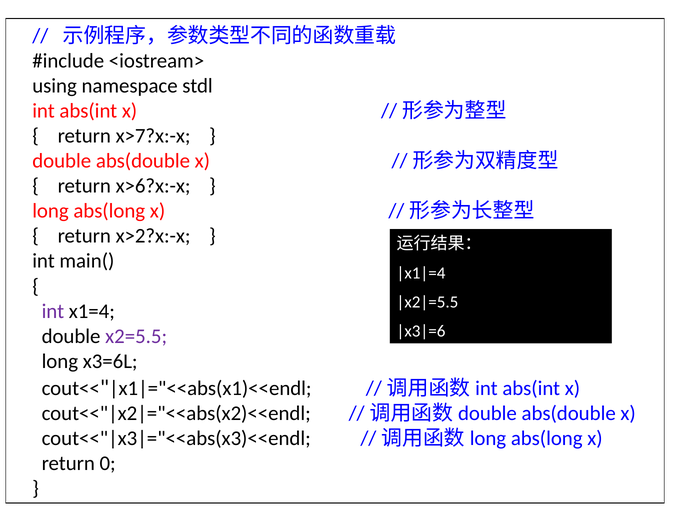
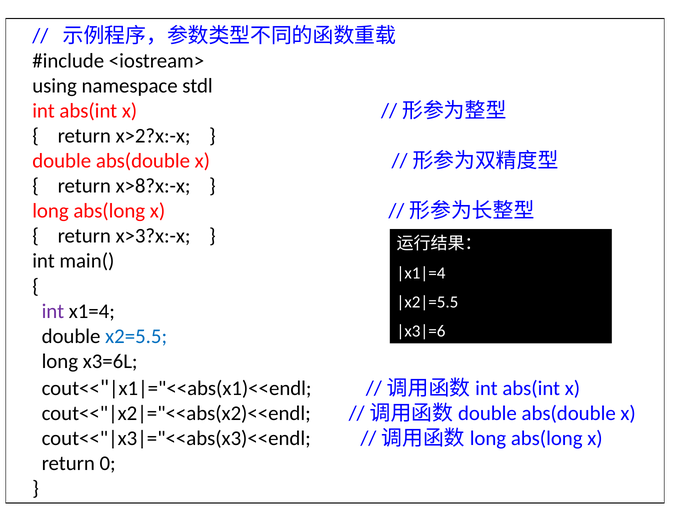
x>7?x:-x: x>7?x:-x -> x>2?x:-x
x>6?x:-x: x>6?x:-x -> x>8?x:-x
x>2?x:-x: x>2?x:-x -> x>3?x:-x
x2=5.5 colour: purple -> blue
